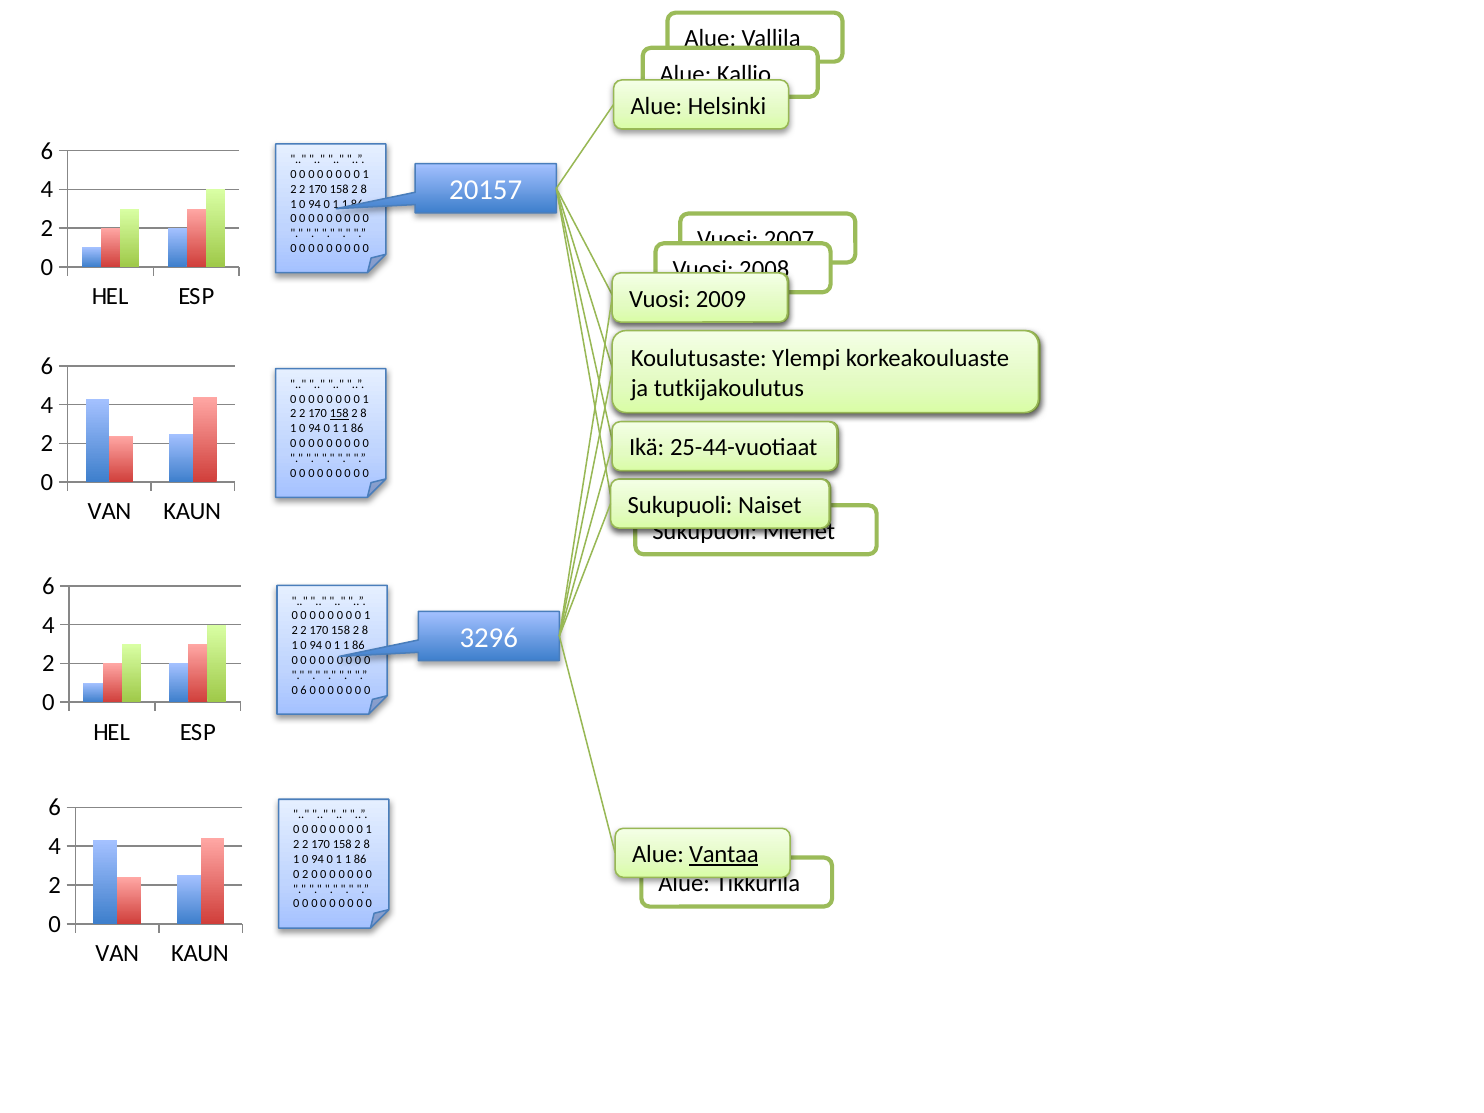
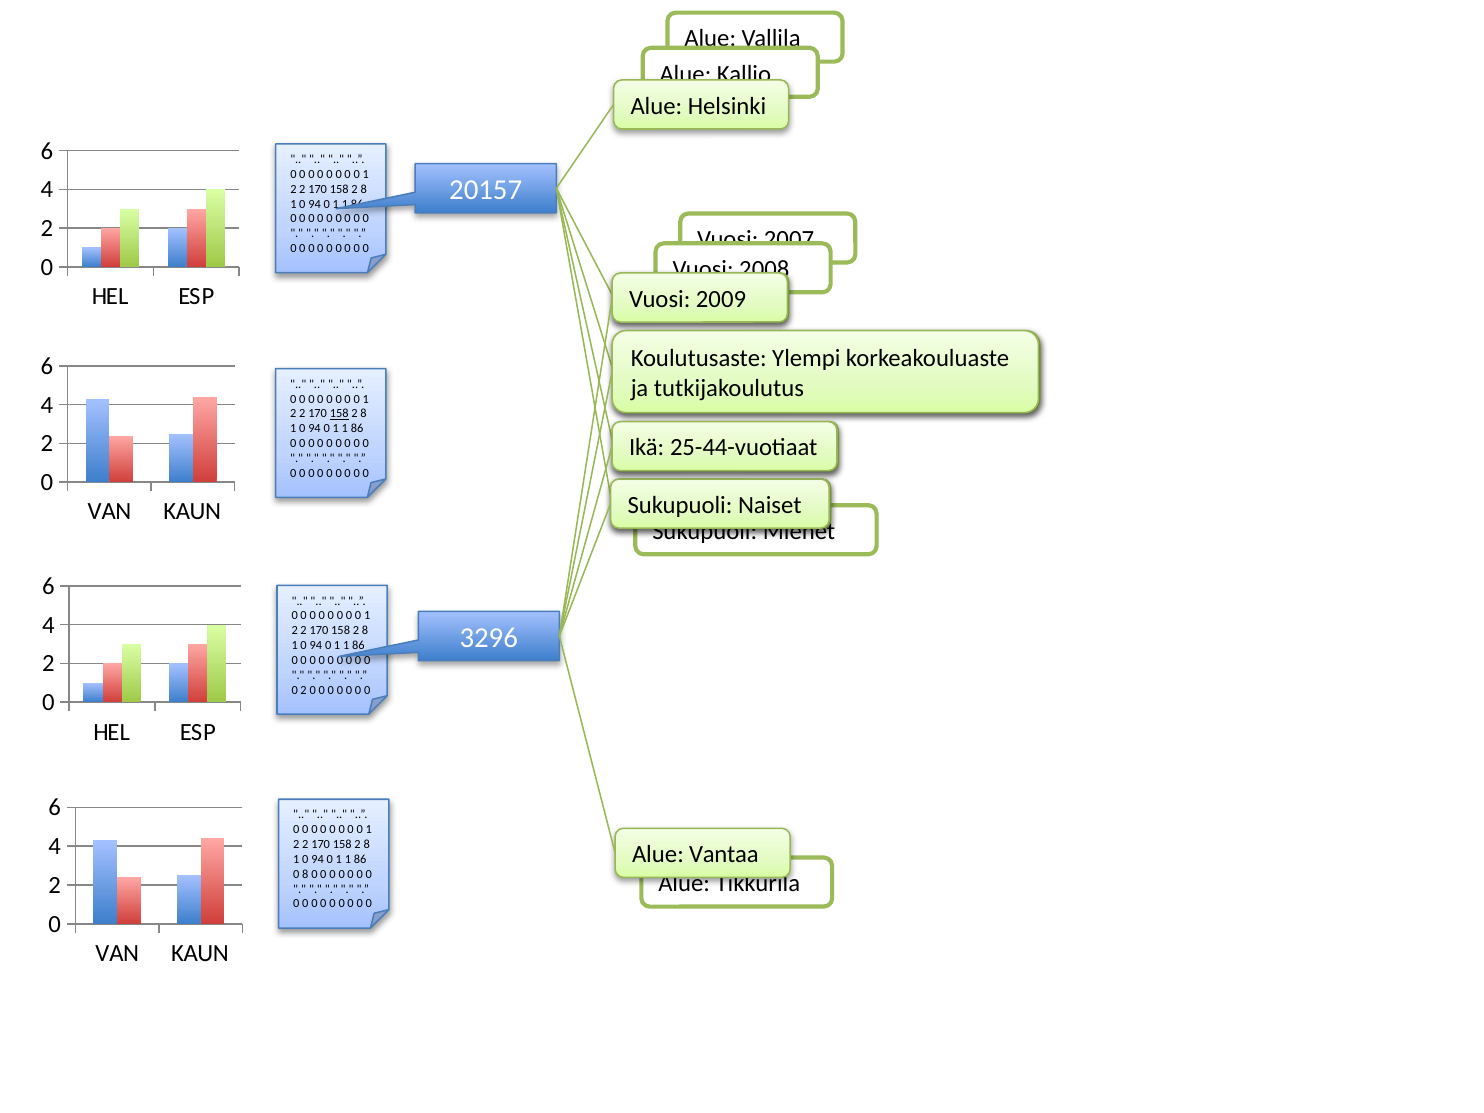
6 at (304, 690): 6 -> 2
Vantaa underline: present -> none
2 at (305, 874): 2 -> 8
